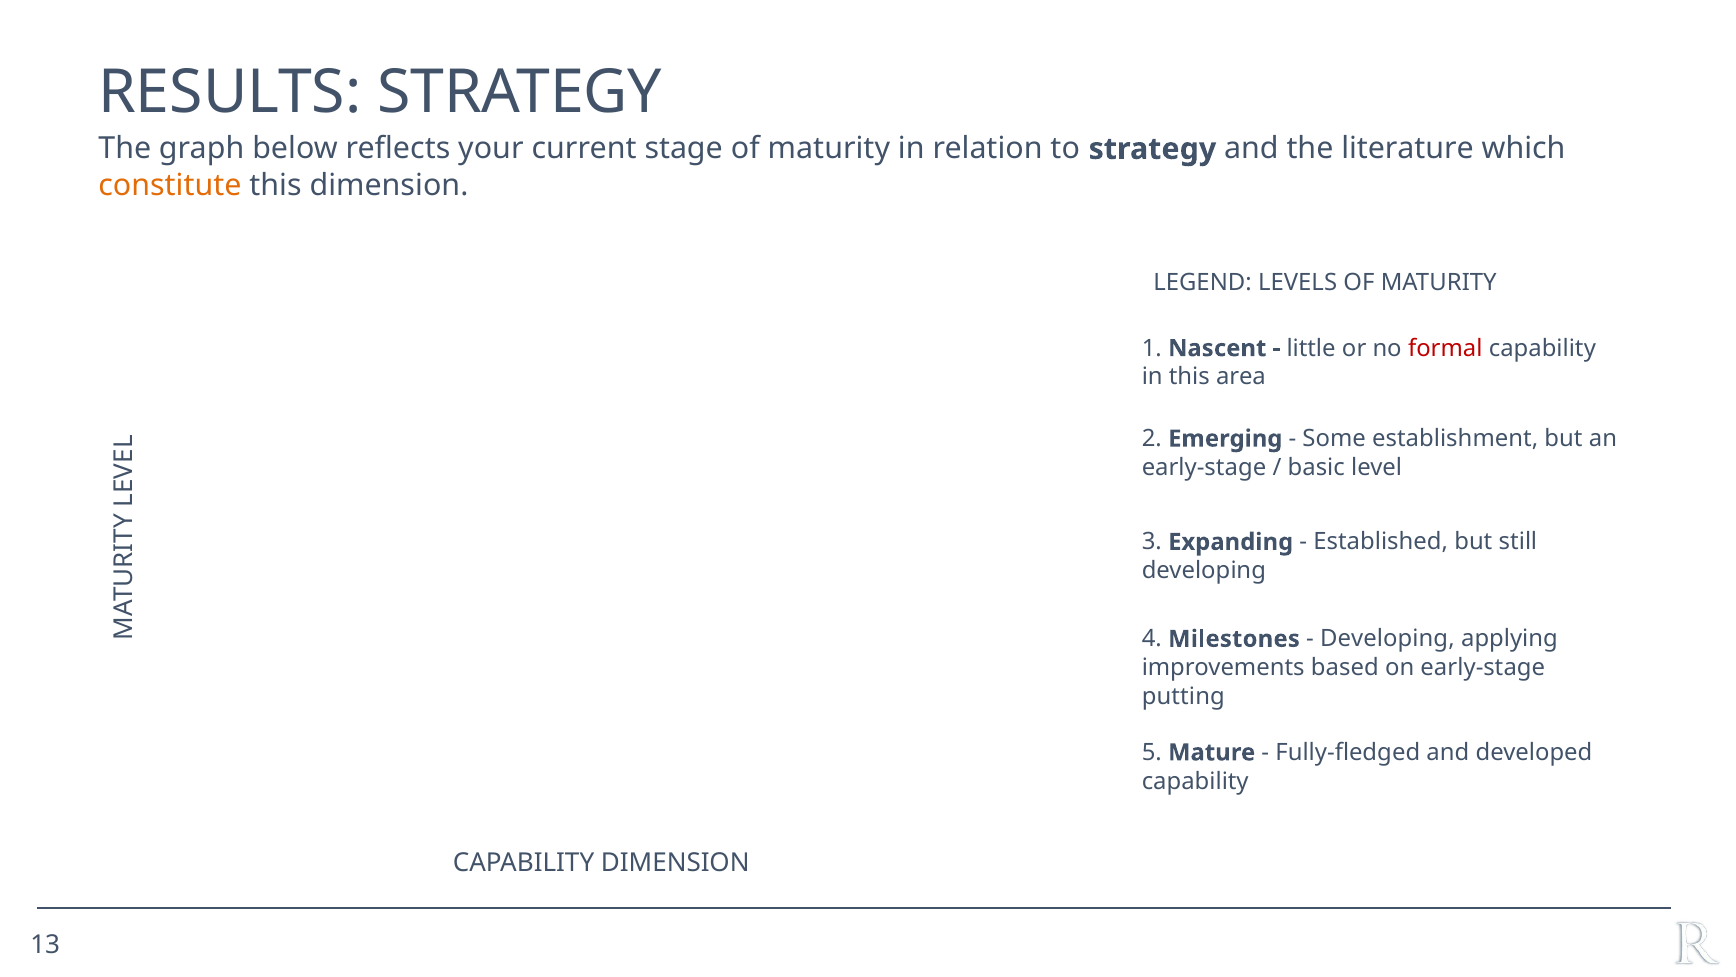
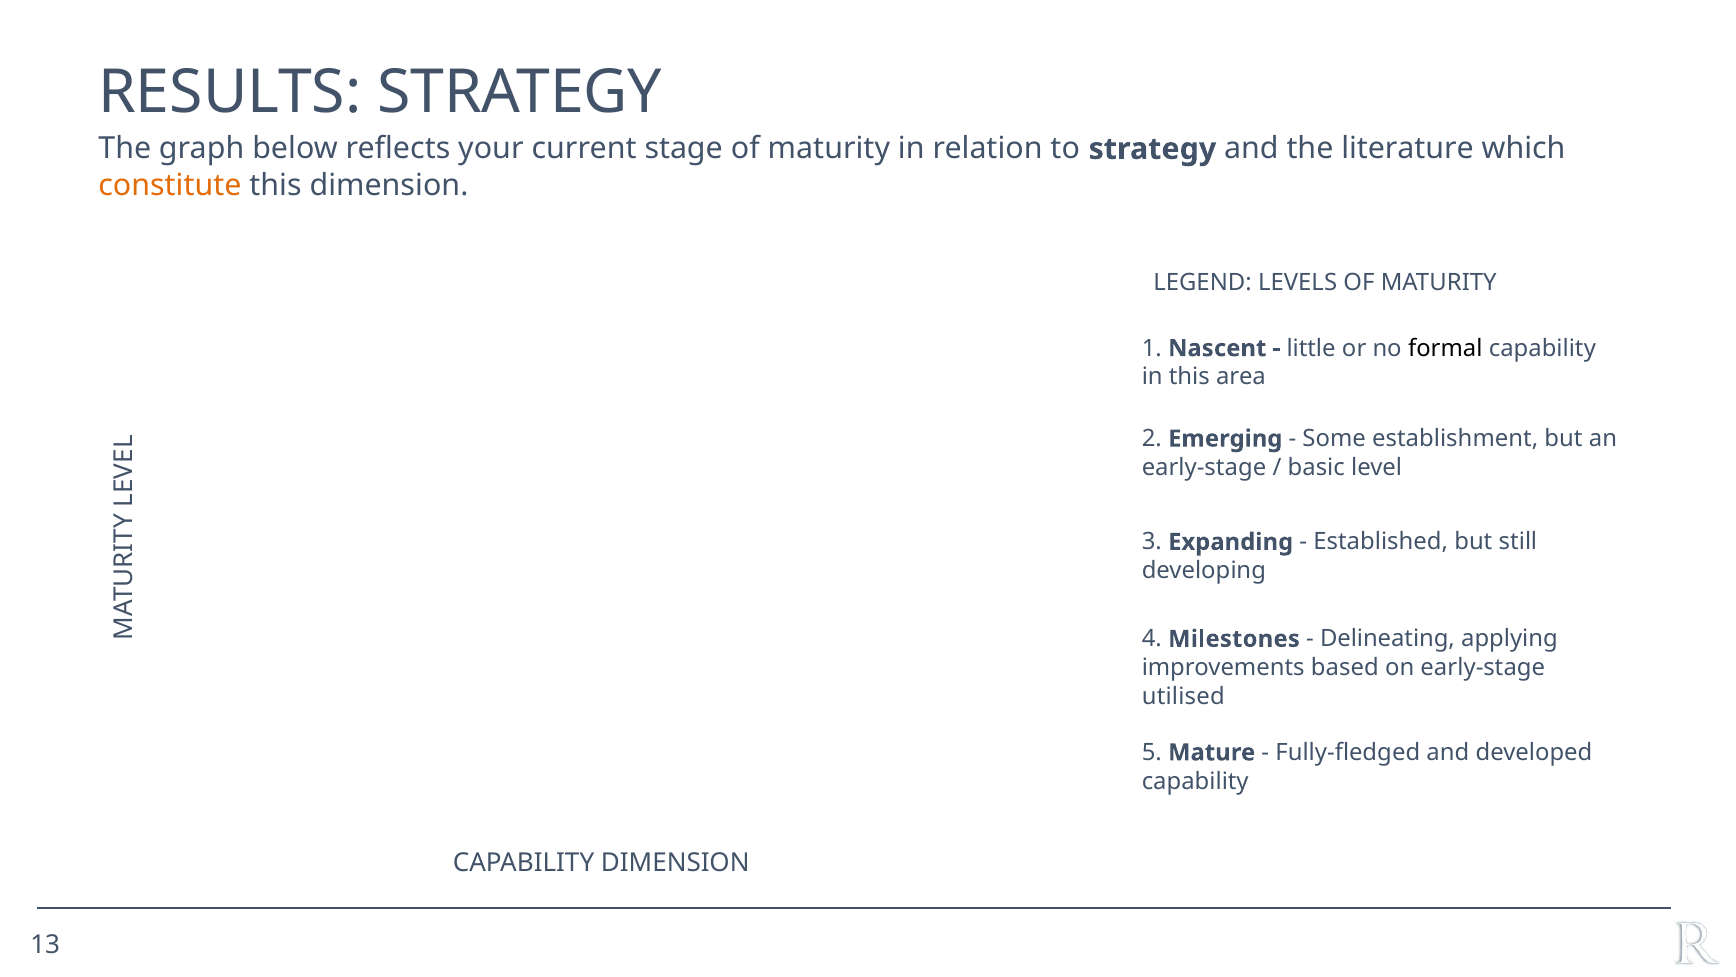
formal colour: red -> black
Developing at (1387, 639): Developing -> Delineating
putting: putting -> utilised
